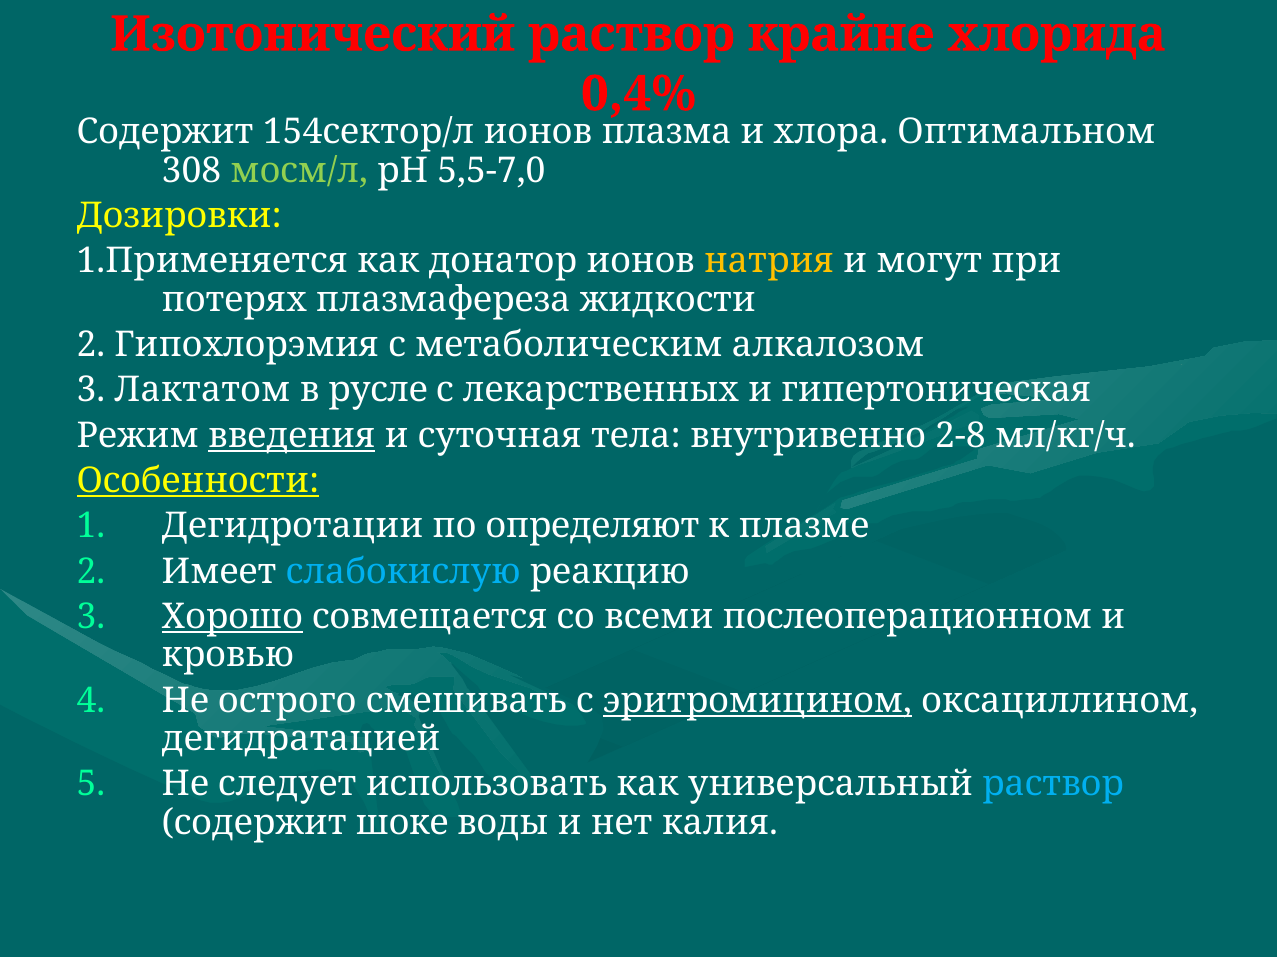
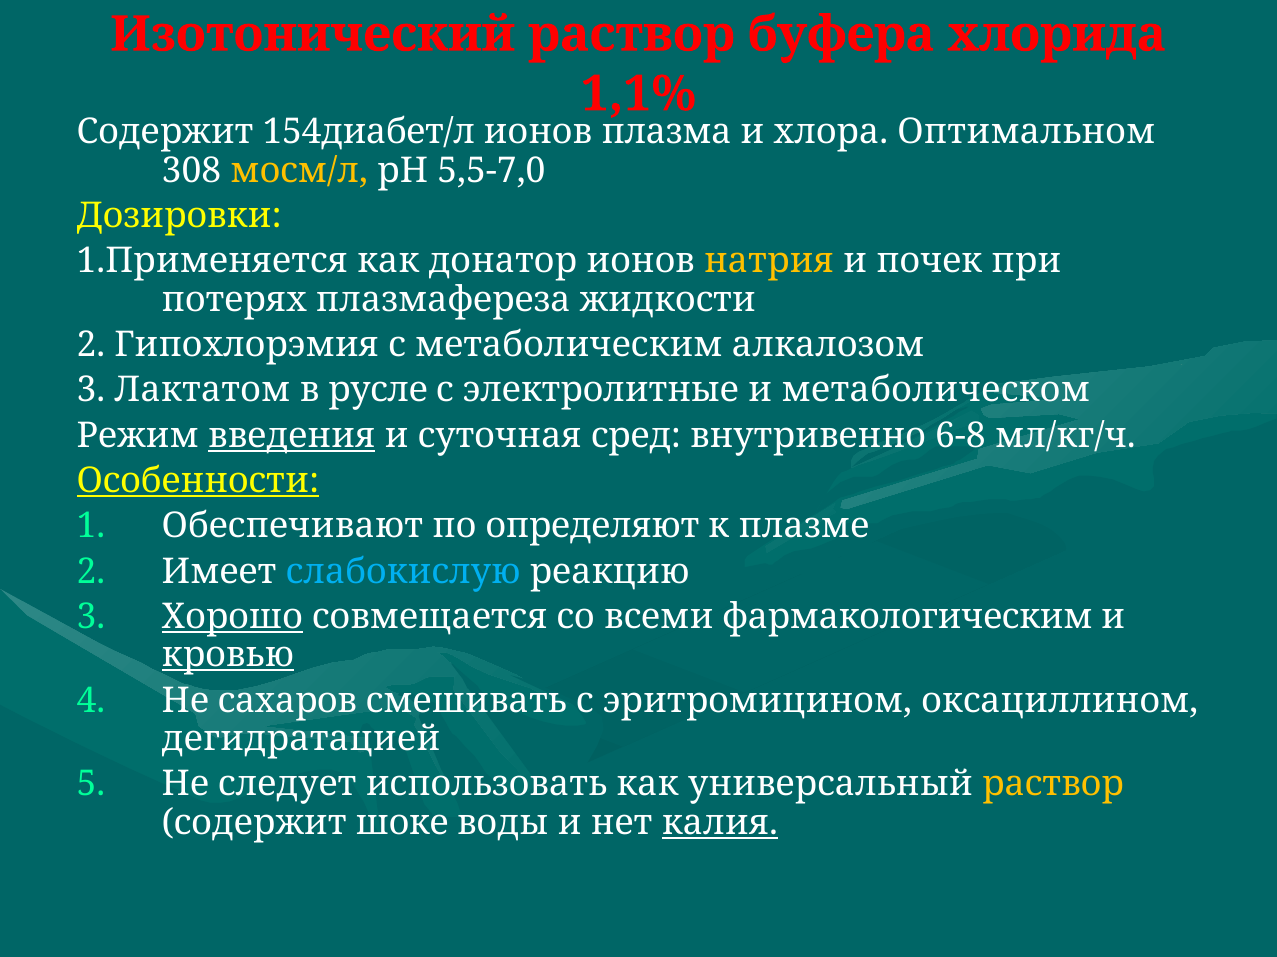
крайне: крайне -> буфера
0,4%: 0,4% -> 1,1%
154сектор/л: 154сектор/л -> 154диабет/л
мосм/л colour: light green -> yellow
могут: могут -> почек
лекарственных: лекарственных -> электролитные
гипертоническая: гипертоническая -> метаболическом
тела: тела -> сред
2-8: 2-8 -> 6-8
Дегидротации: Дегидротации -> Обеспечивают
послеоперационном: послеоперационном -> фармакологическим
кровью underline: none -> present
острого: острого -> сахаров
эритромицином underline: present -> none
раствор at (1053, 785) colour: light blue -> yellow
калия underline: none -> present
